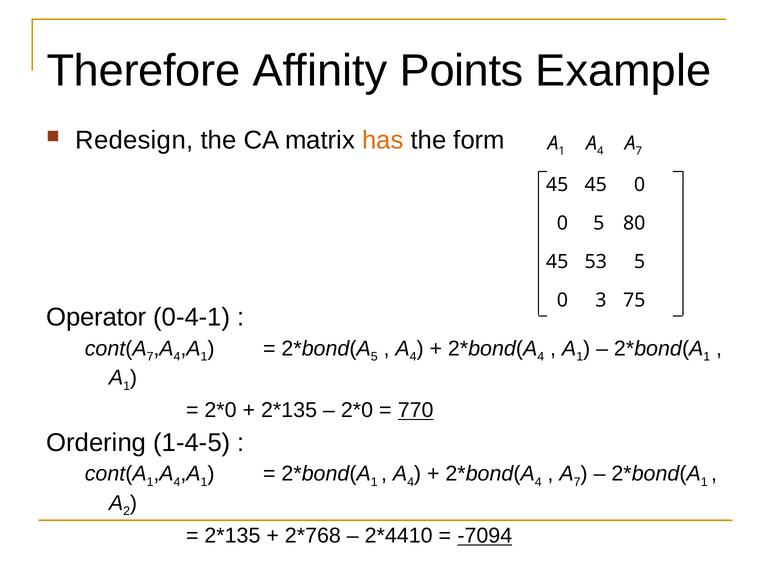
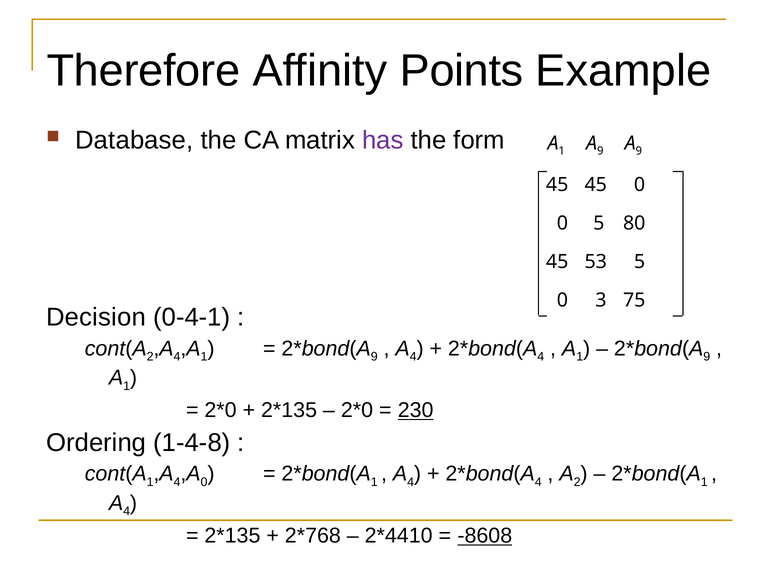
Redesign: Redesign -> Database
has colour: orange -> purple
4 at (600, 151): 4 -> 9
7 at (639, 151): 7 -> 9
Operator: Operator -> Decision
7 at (150, 357): 7 -> 2
5 at (374, 357): 5 -> 9
1 at (707, 357): 1 -> 9
770: 770 -> 230
1-4-5: 1-4-5 -> 1-4-8
1 at (204, 482): 1 -> 0
7 at (577, 482): 7 -> 2
2 at (127, 512): 2 -> 4
-7094: -7094 -> -8608
